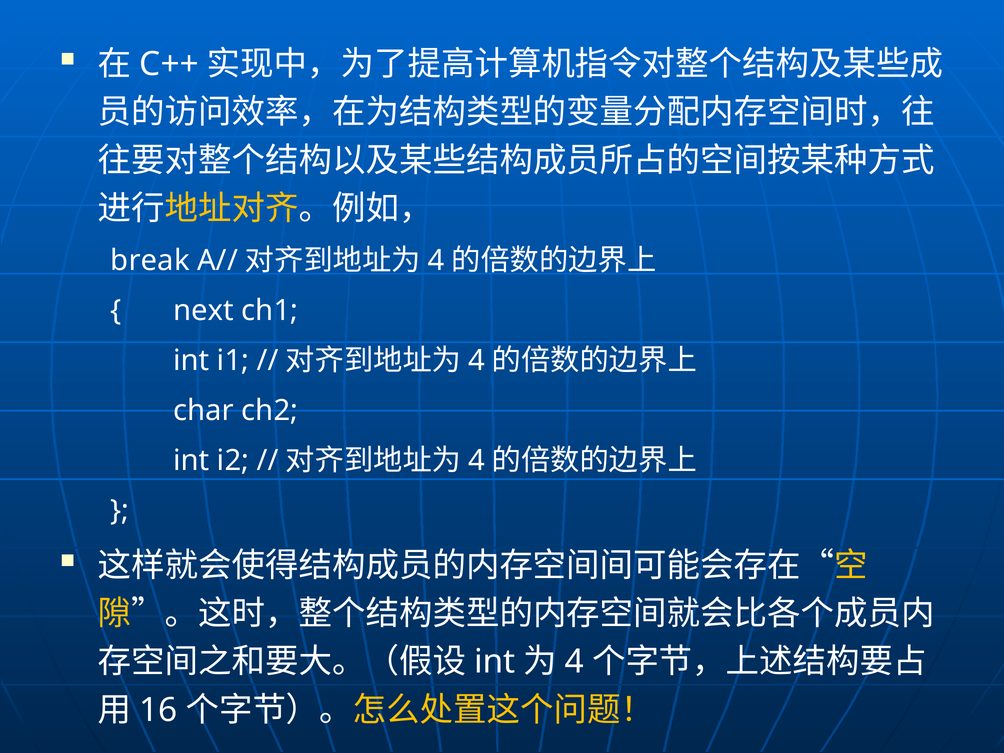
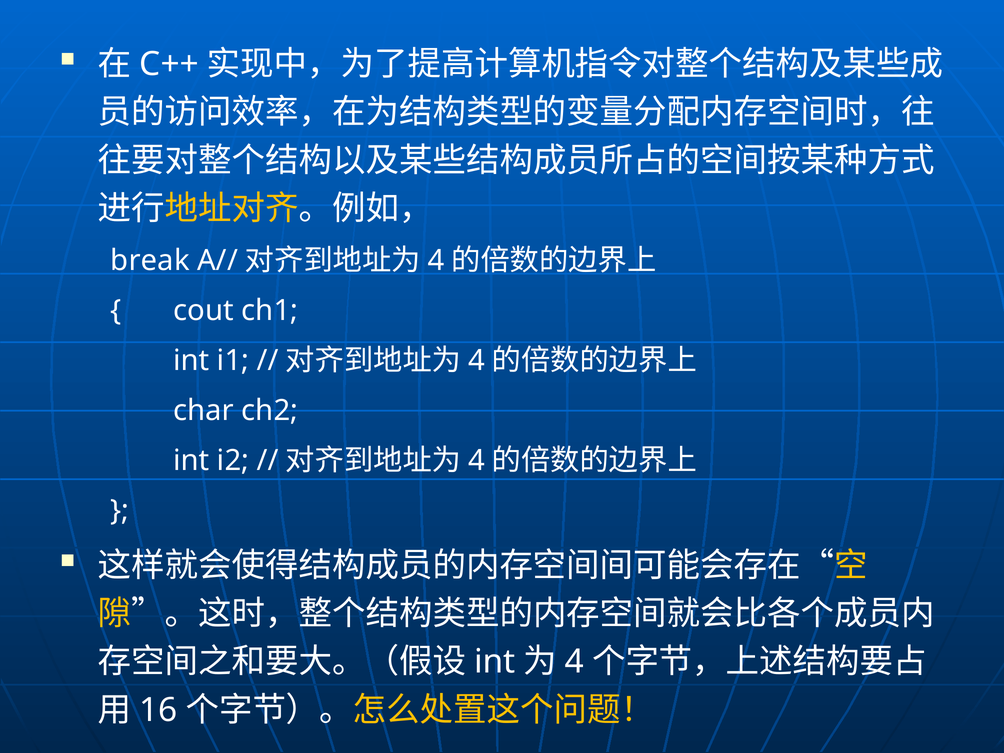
next: next -> cout
